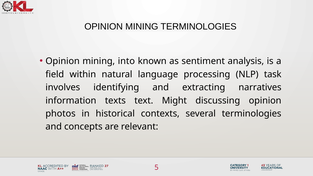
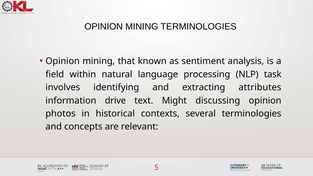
into: into -> that
narratives: narratives -> attributes
texts: texts -> drive
